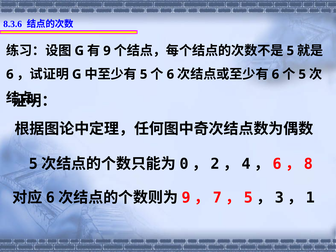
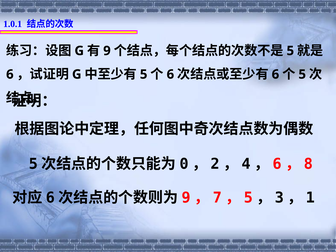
8.3.6: 8.3.6 -> 1.0.1
